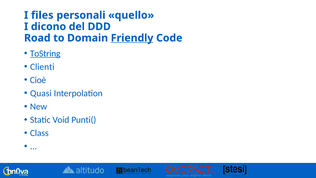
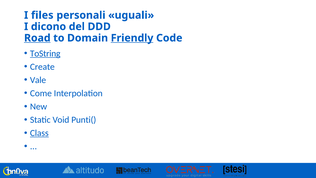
quello: quello -> uguali
Road underline: none -> present
Clienti: Clienti -> Create
Cioè: Cioè -> Vale
Quasi: Quasi -> Come
Class underline: none -> present
